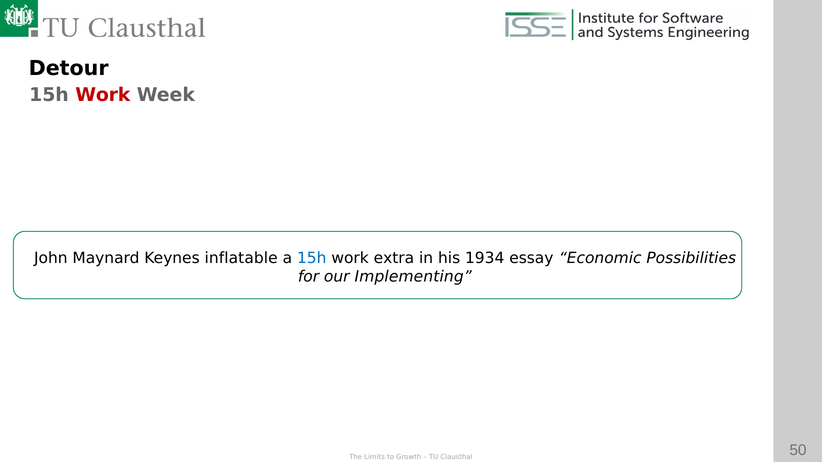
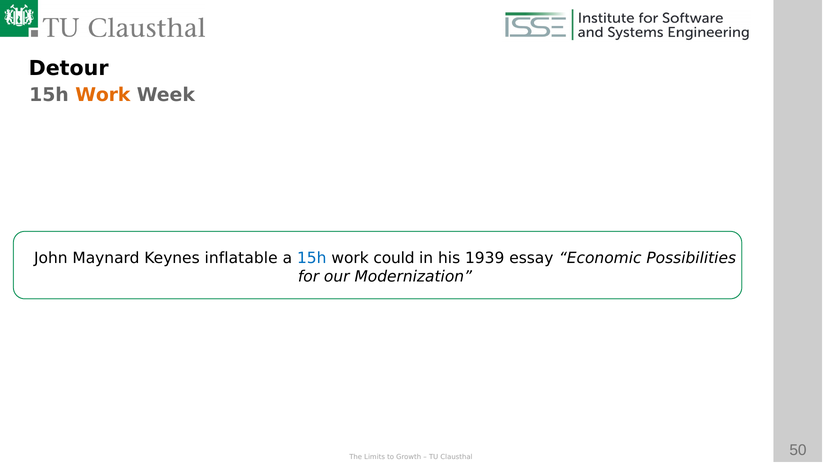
Work at (103, 95) colour: red -> orange
extra: extra -> could
1934: 1934 -> 1939
Implementing: Implementing -> Modernization
